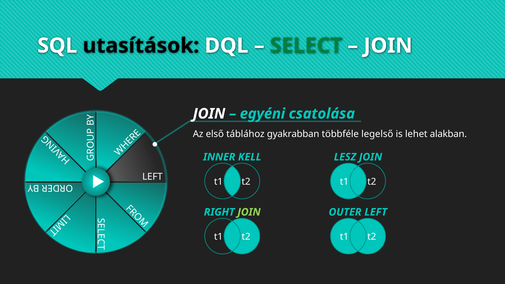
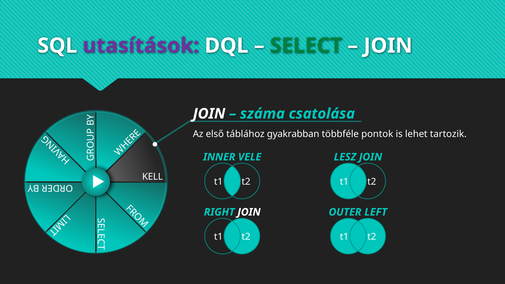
utasítások colour: black -> purple
egyéni: egyéni -> száma
legelső: legelső -> pontok
alakban: alakban -> tartozik
KELL: KELL -> VELE
LEFT at (152, 177): LEFT -> KELL
JOIN at (249, 212) colour: light green -> white
